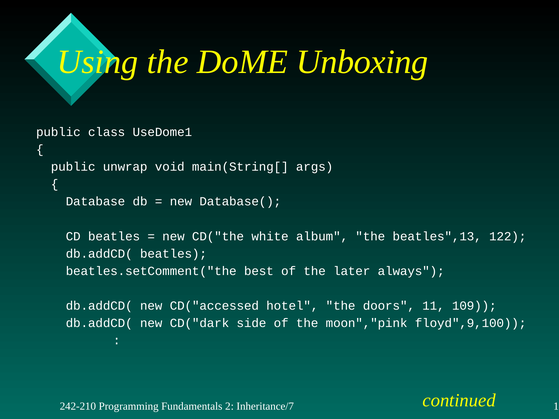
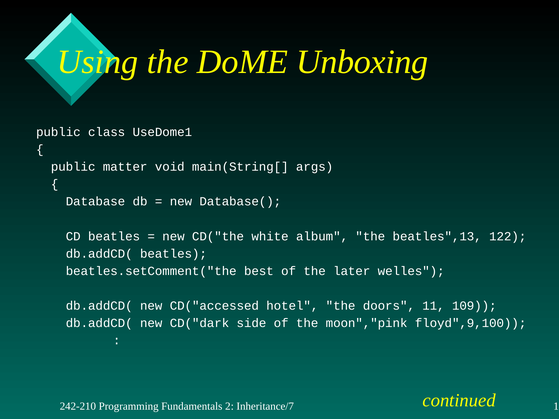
unwrap: unwrap -> matter
always: always -> welles
